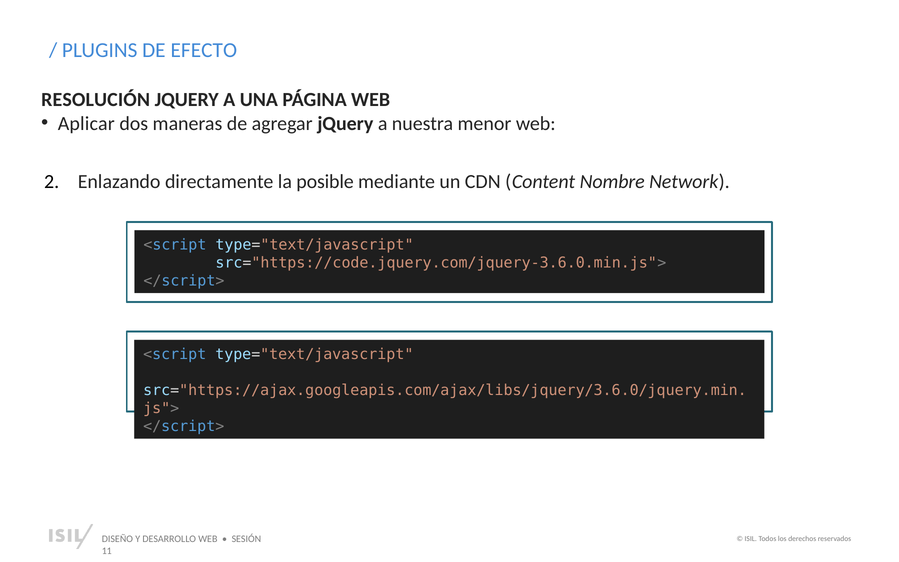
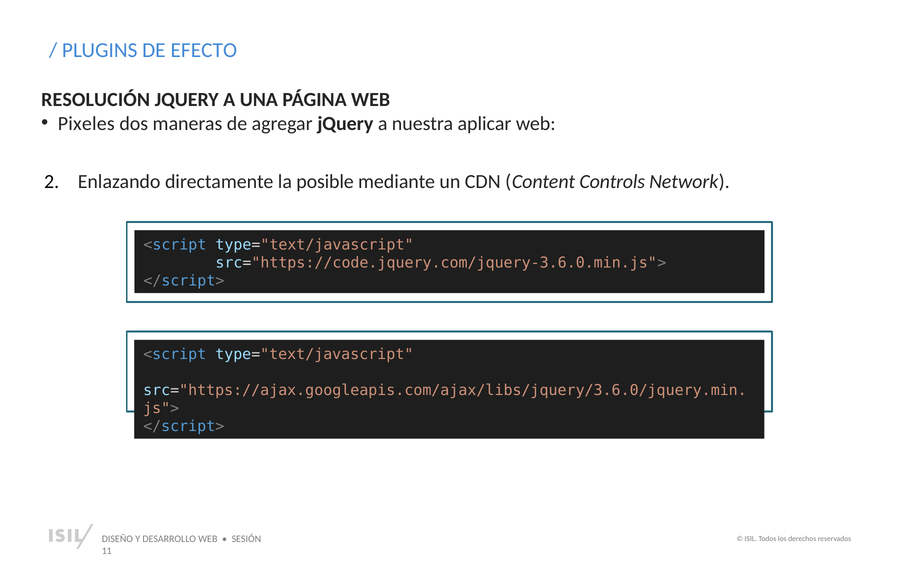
Aplicar: Aplicar -> Pixeles
menor: menor -> aplicar
Nombre: Nombre -> Controls
